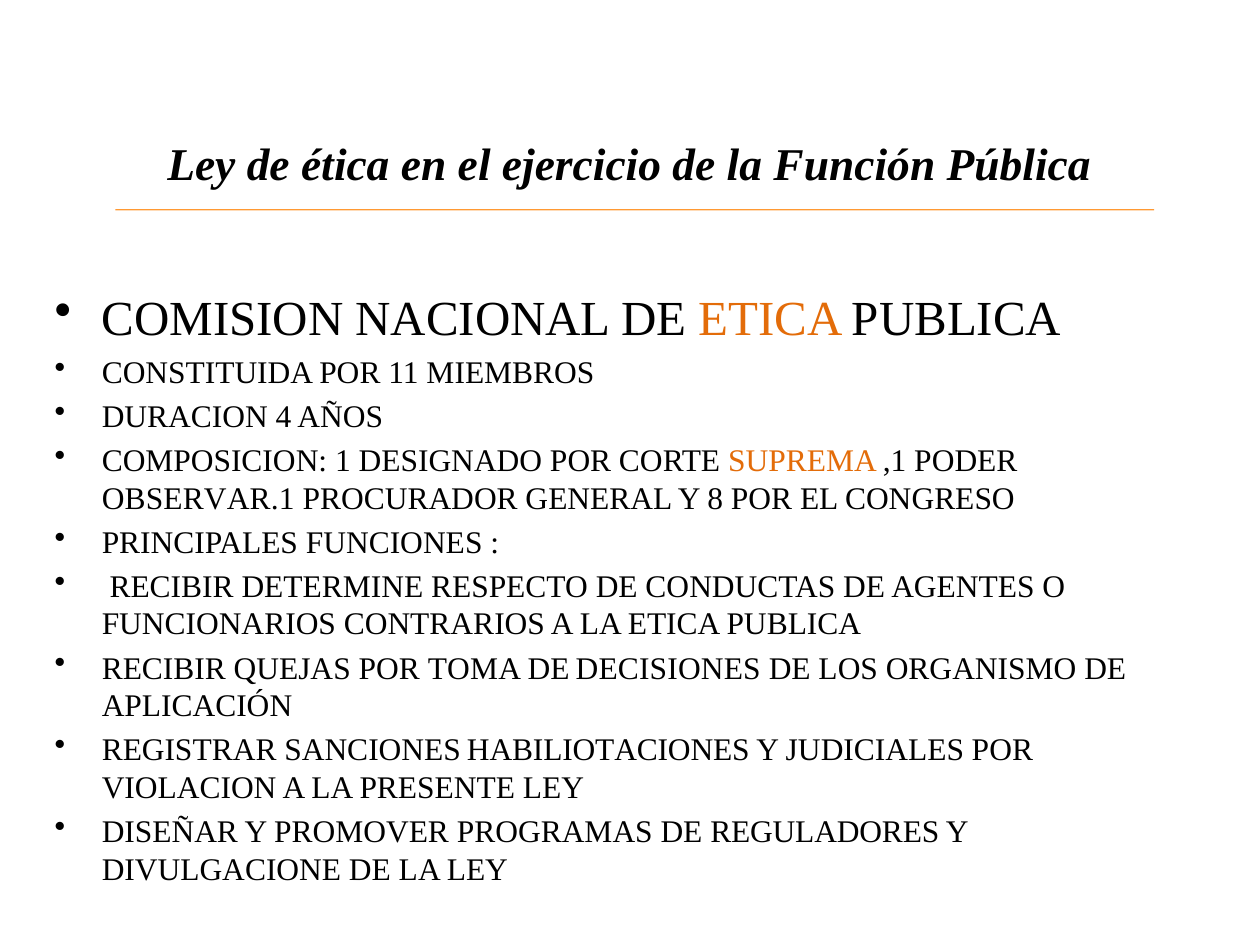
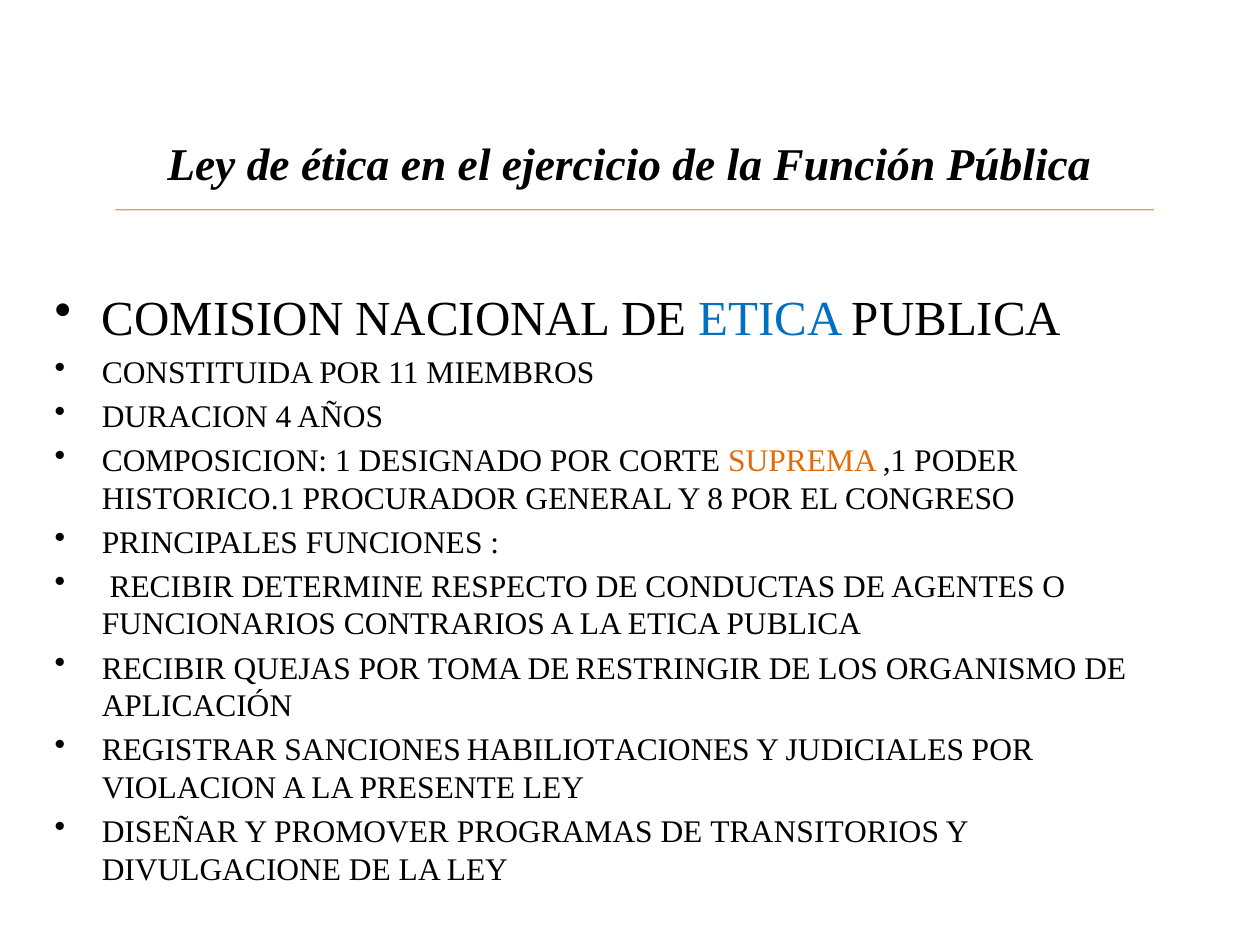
ETICA at (771, 320) colour: orange -> blue
OBSERVAR.1: OBSERVAR.1 -> HISTORICO.1
DECISIONES: DECISIONES -> RESTRINGIR
REGULADORES: REGULADORES -> TRANSITORIOS
